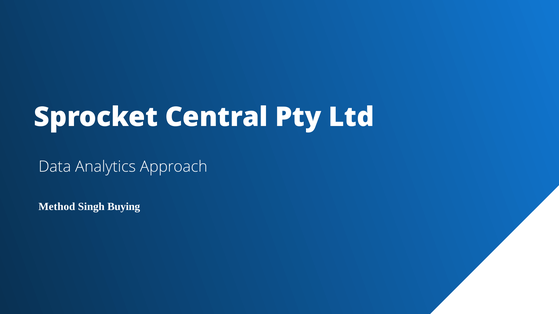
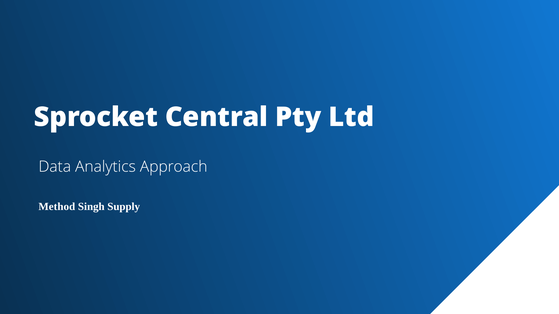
Buying: Buying -> Supply
